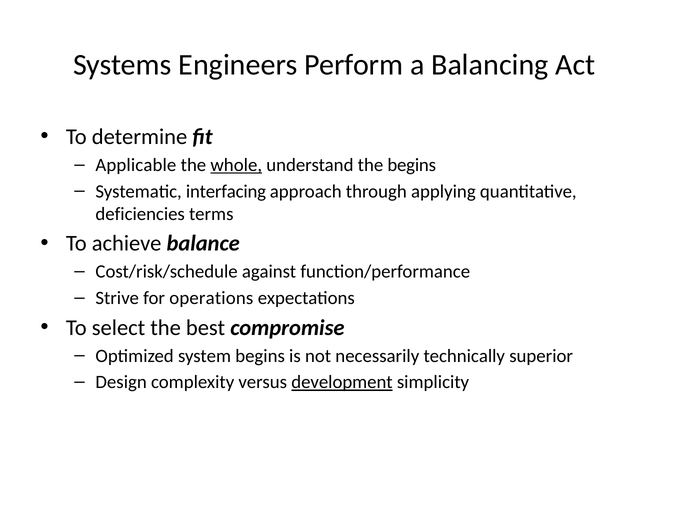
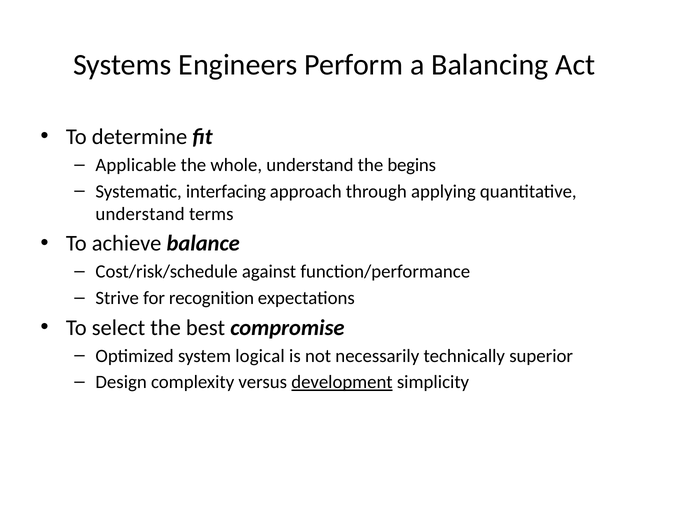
whole underline: present -> none
deficiencies at (140, 214): deficiencies -> understand
operations: operations -> recognition
system begins: begins -> logical
